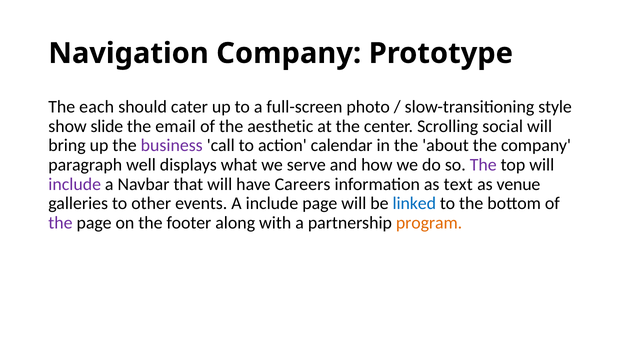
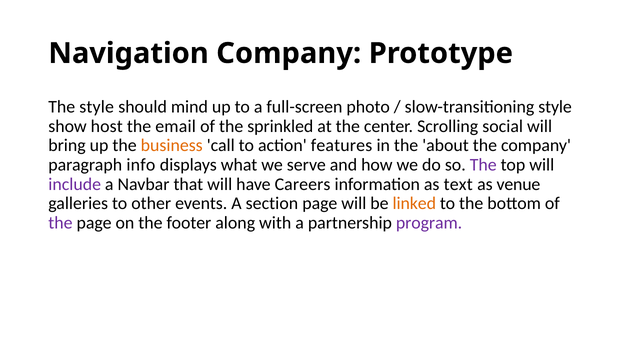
The each: each -> style
cater: cater -> mind
slide: slide -> host
aesthetic: aesthetic -> sprinkled
business colour: purple -> orange
calendar: calendar -> features
well: well -> info
A include: include -> section
linked colour: blue -> orange
program colour: orange -> purple
